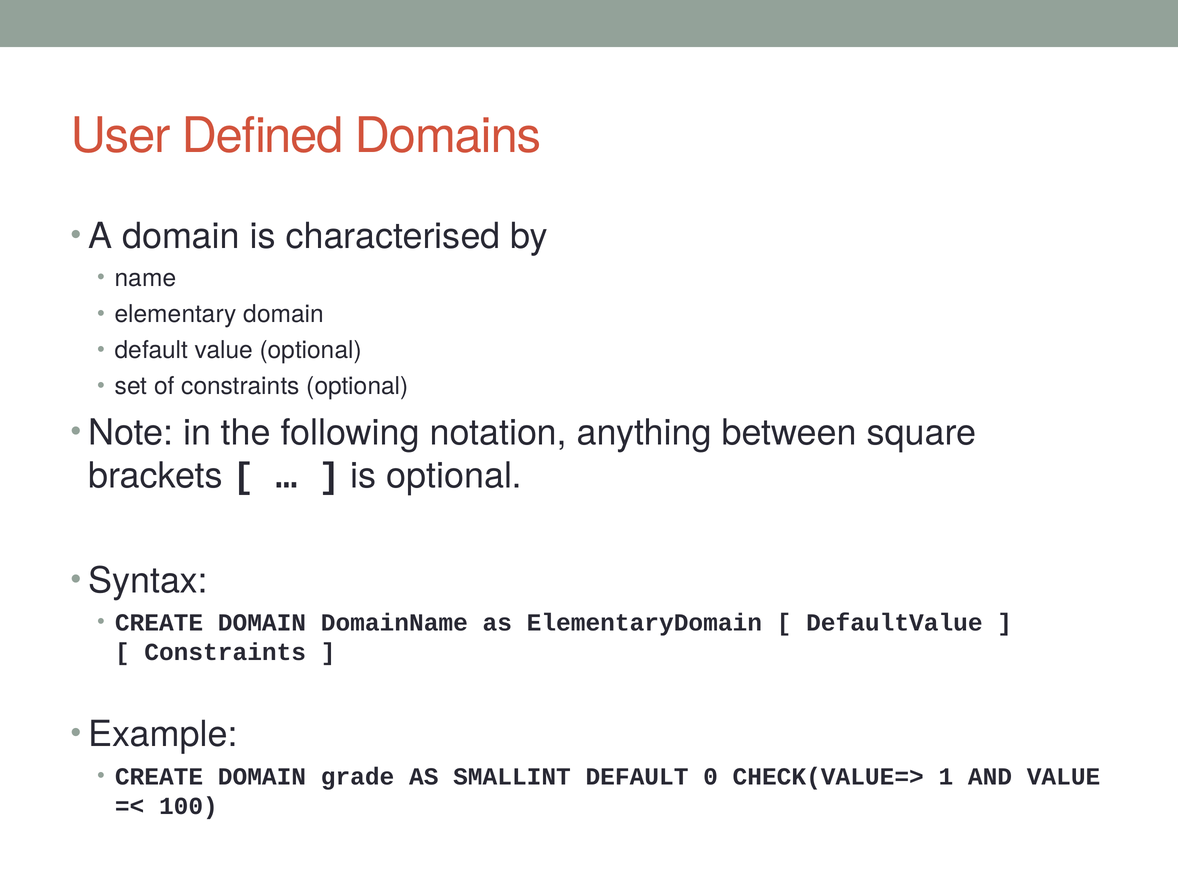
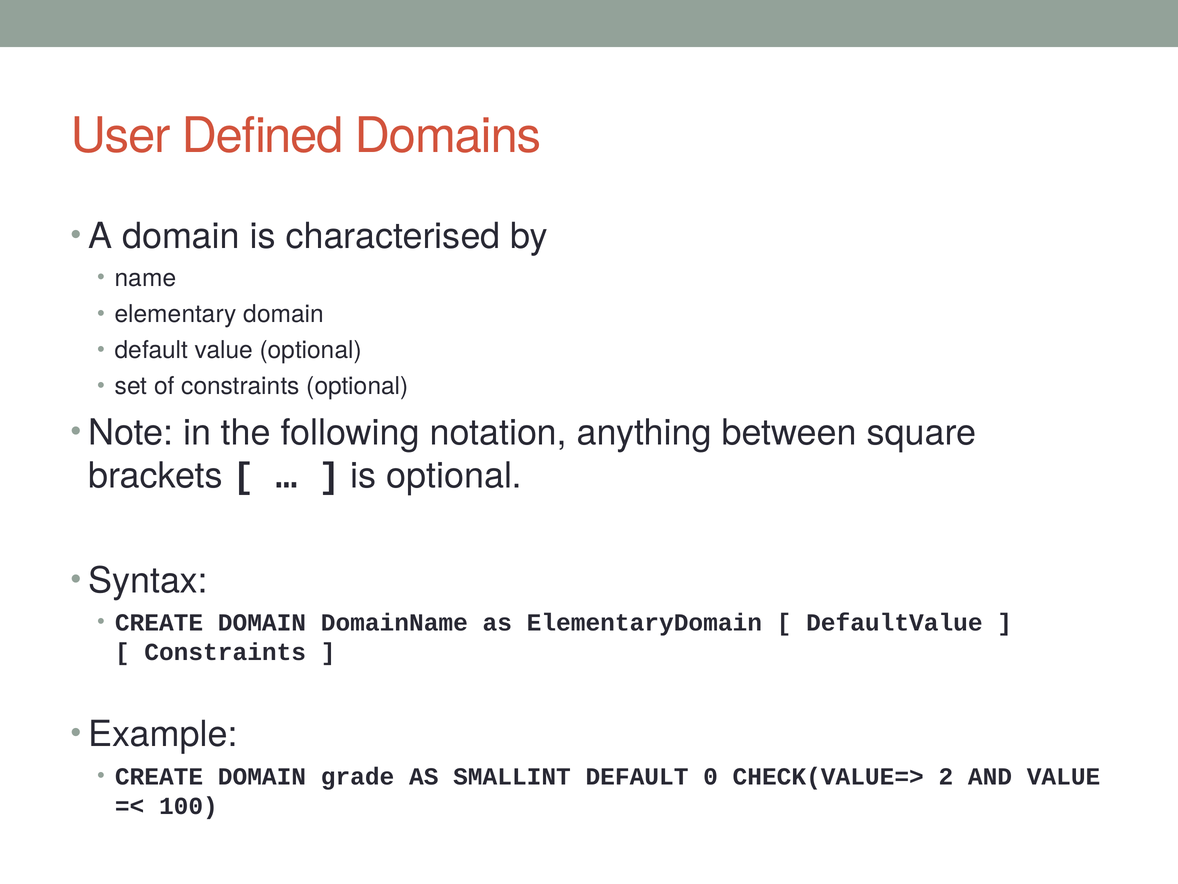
1: 1 -> 2
